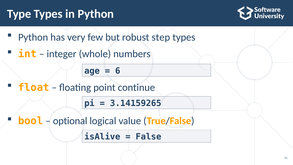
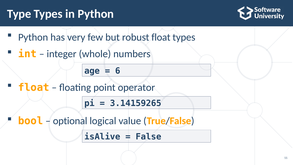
robust step: step -> float
continue: continue -> operator
